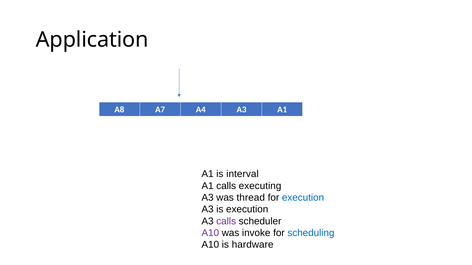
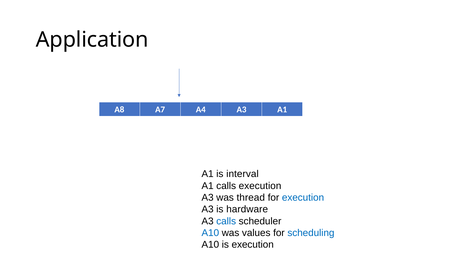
calls executing: executing -> execution
is execution: execution -> hardware
calls at (226, 222) colour: purple -> blue
A10 at (210, 233) colour: purple -> blue
invoke: invoke -> values
is hardware: hardware -> execution
